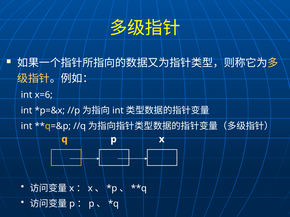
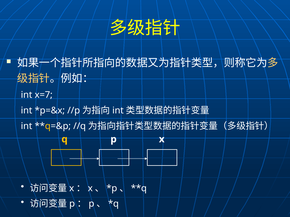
x=6: x=6 -> x=7
